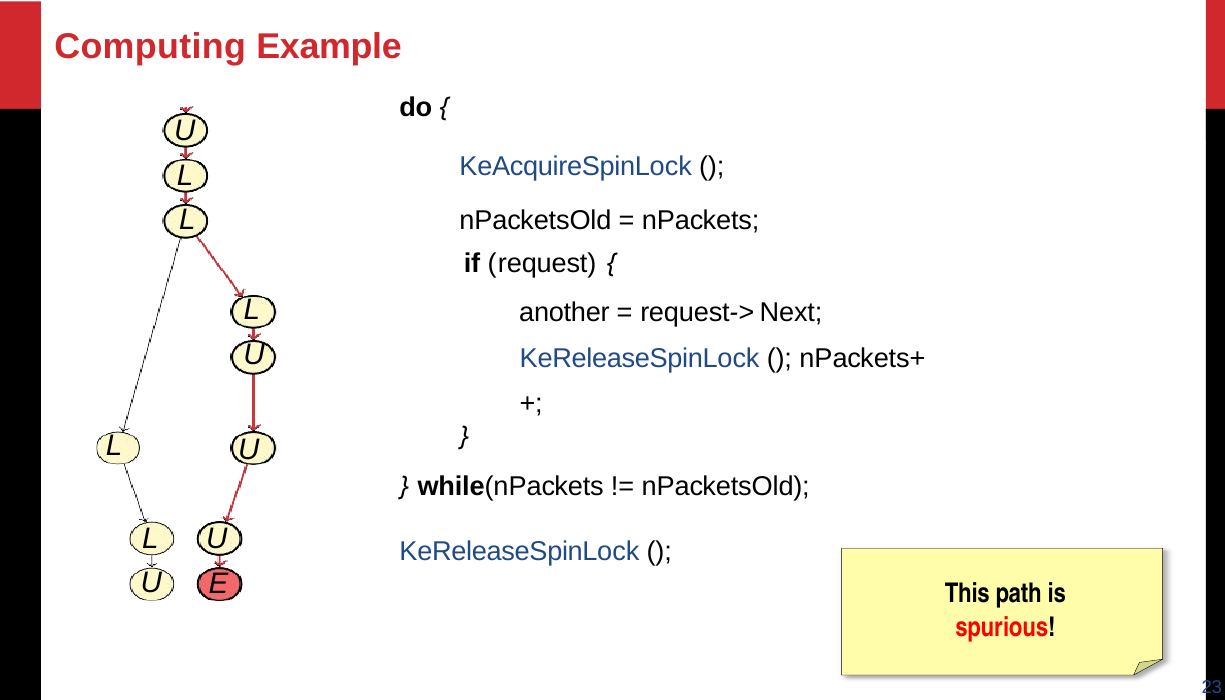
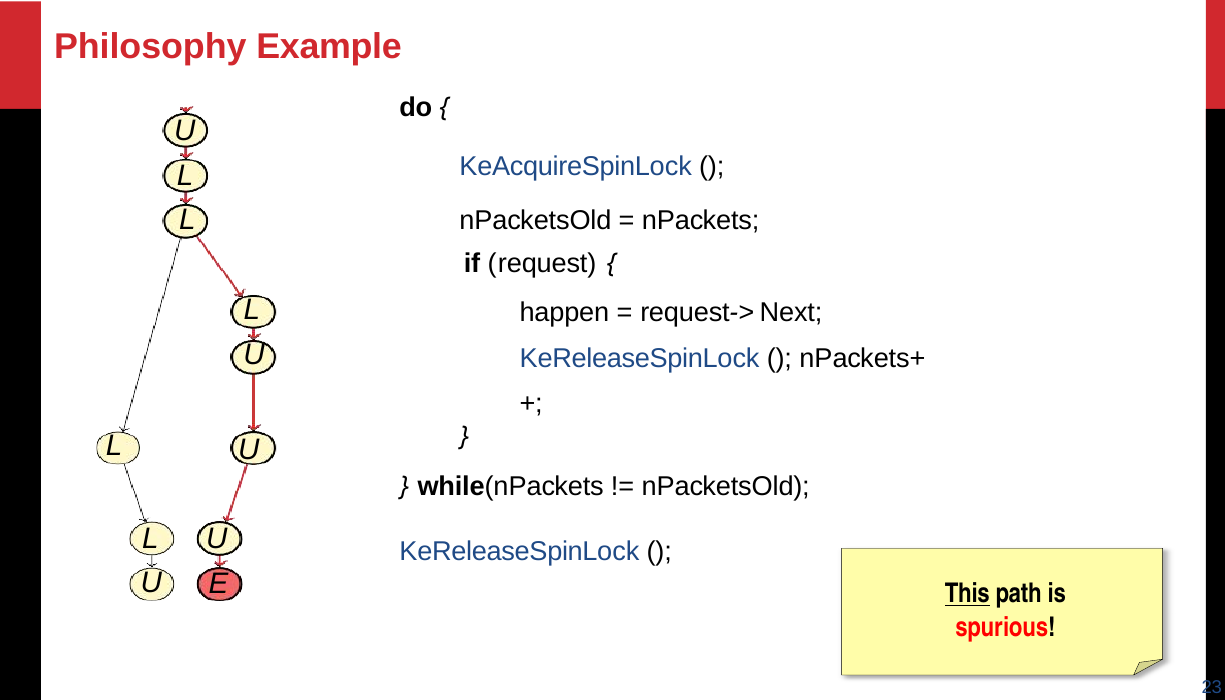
Computing: Computing -> Philosophy
another: another -> happen
This underline: none -> present
